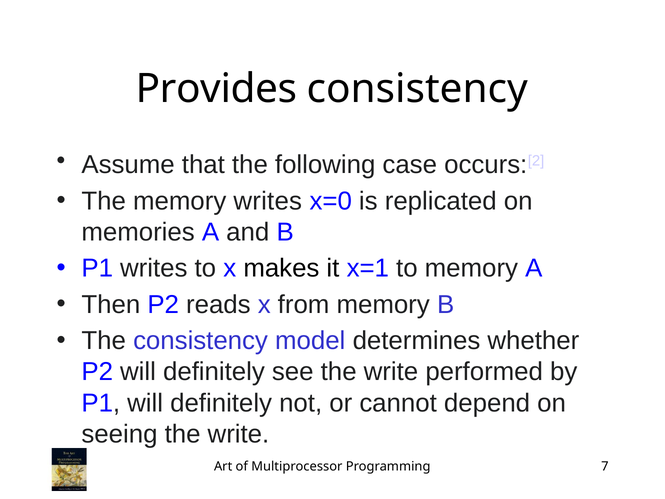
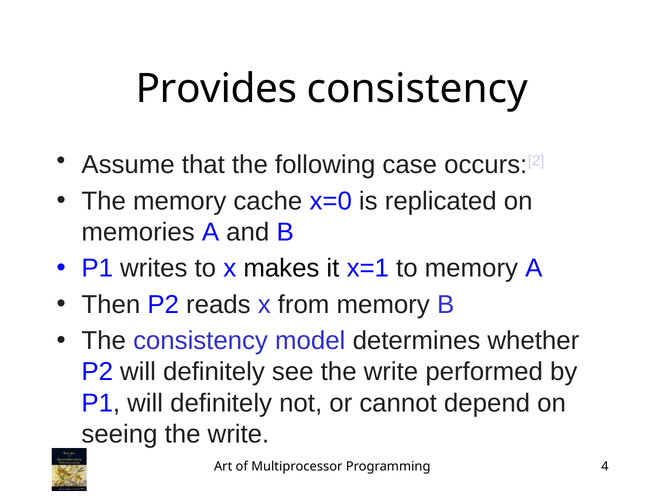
memory writes: writes -> cache
7: 7 -> 4
